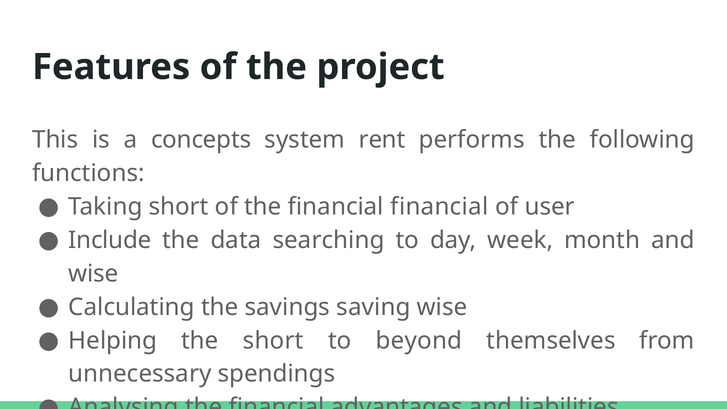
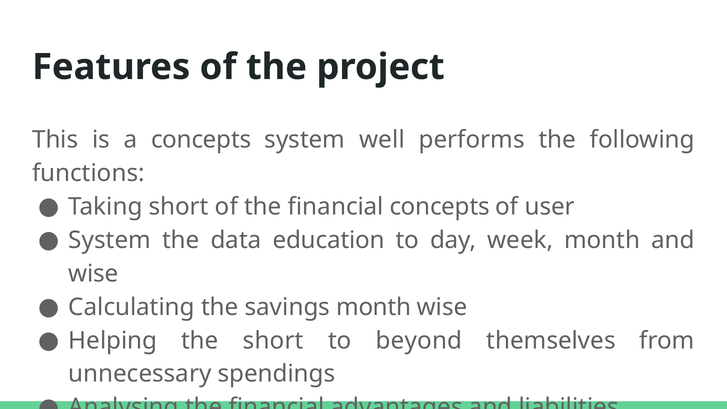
rent: rent -> well
financial financial: financial -> concepts
Include at (110, 240): Include -> System
searching: searching -> education
savings saving: saving -> month
